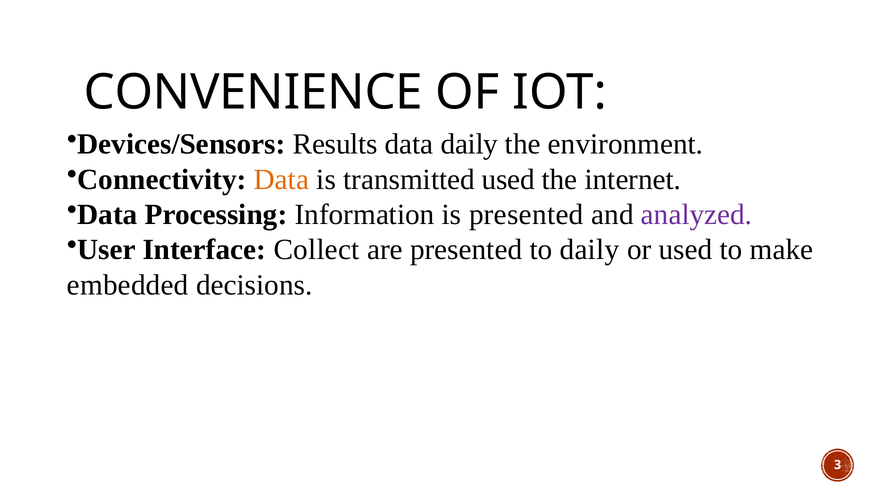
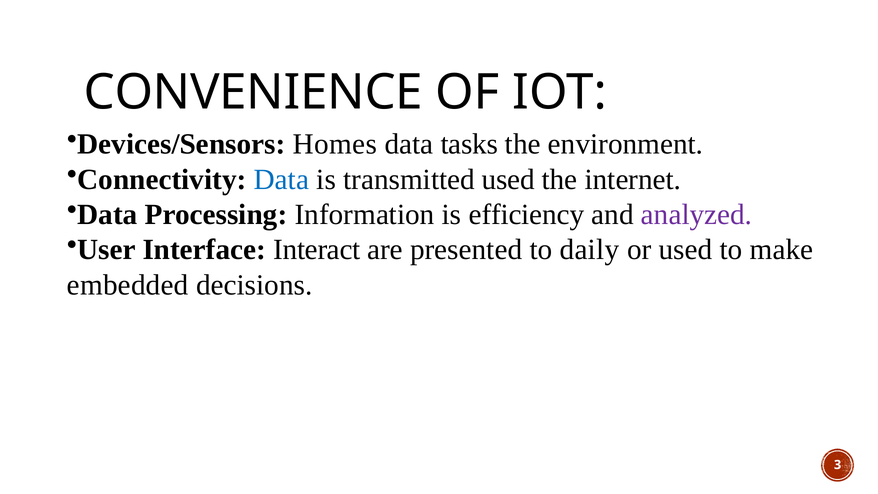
Results: Results -> Homes
data daily: daily -> tasks
Data at (281, 179) colour: orange -> blue
is presented: presented -> efficiency
Collect: Collect -> Interact
